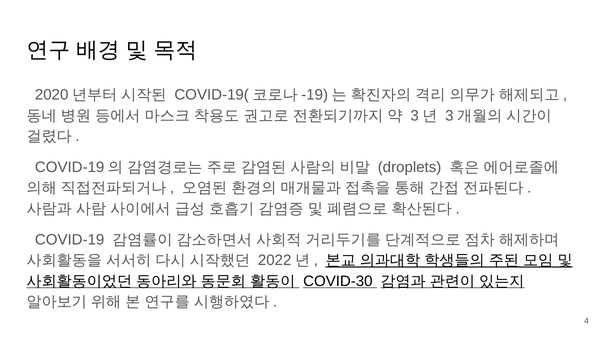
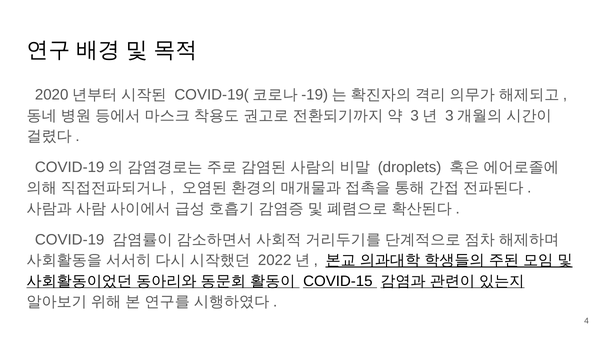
COVID-30: COVID-30 -> COVID-15
